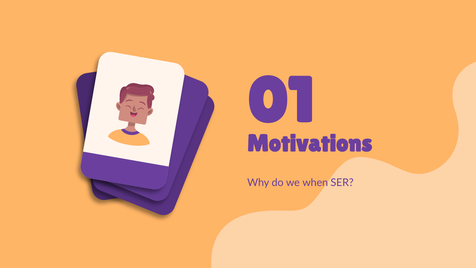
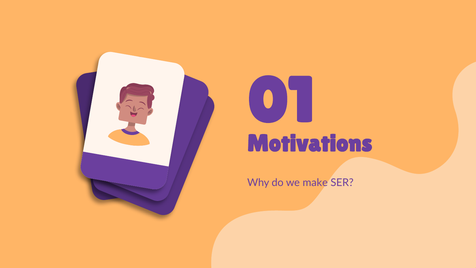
when: when -> make
